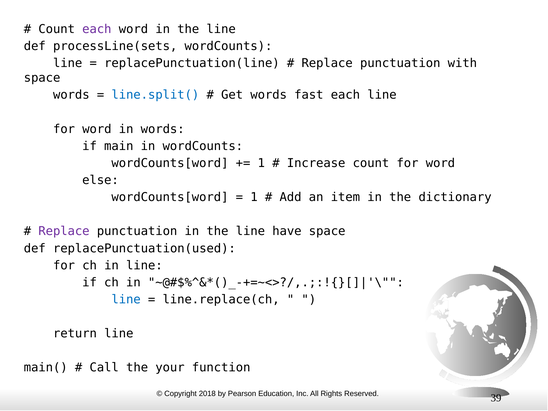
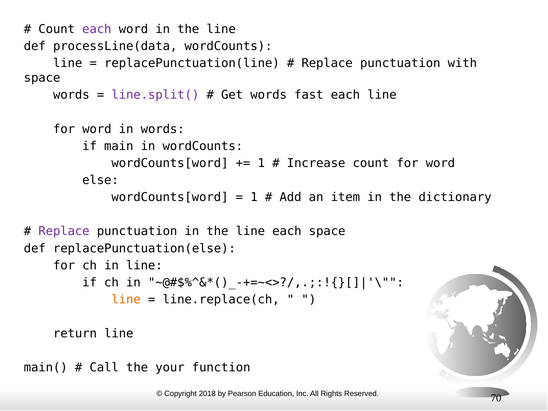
processLine(sets: processLine(sets -> processLine(data
line.split( colour: blue -> purple
line have: have -> each
replacePunctuation(used: replacePunctuation(used -> replacePunctuation(else
line at (126, 299) colour: blue -> orange
39: 39 -> 70
